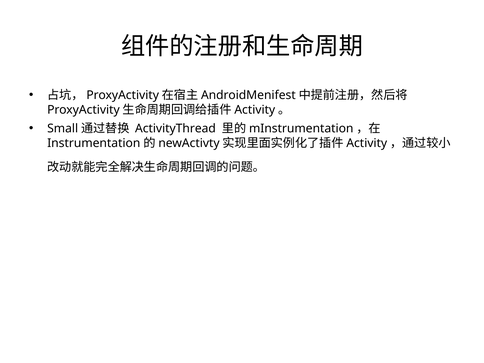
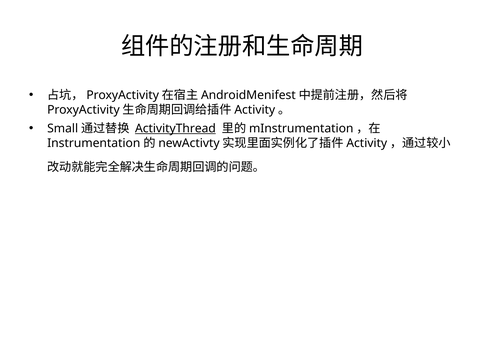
ActivityThread underline: none -> present
